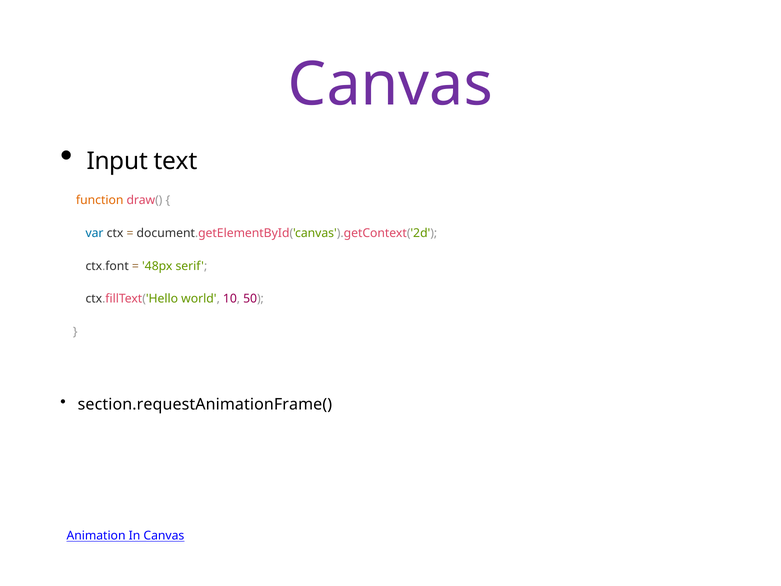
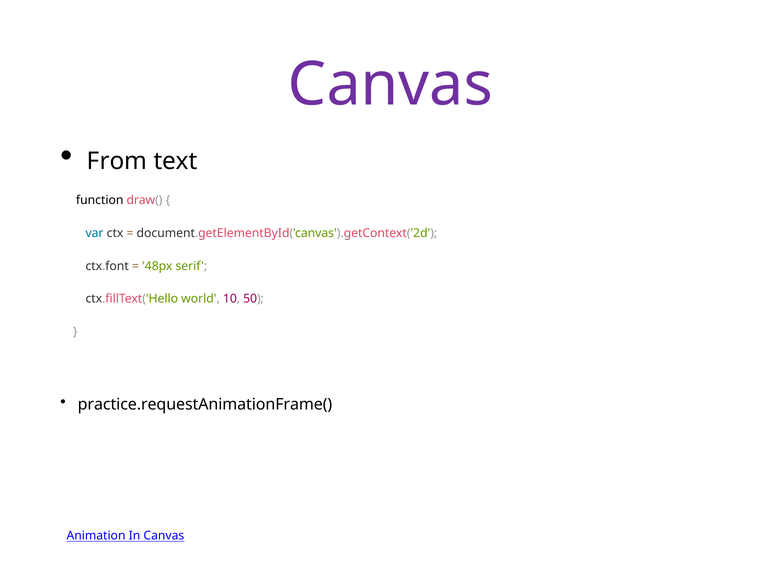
Input: Input -> From
function colour: orange -> black
section.requestAnimationFrame(: section.requestAnimationFrame( -> practice.requestAnimationFrame(
